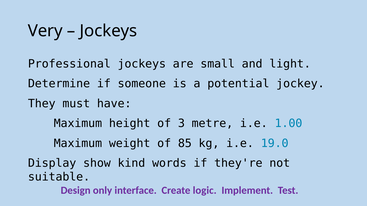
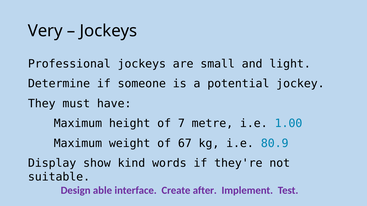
3: 3 -> 7
85: 85 -> 67
19.0: 19.0 -> 80.9
only: only -> able
logic: logic -> after
